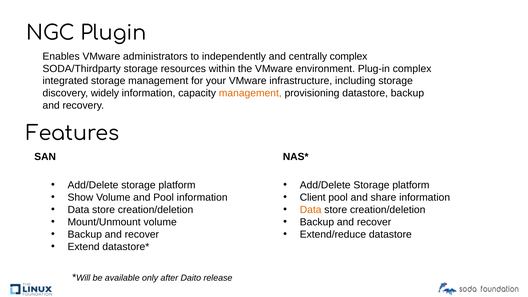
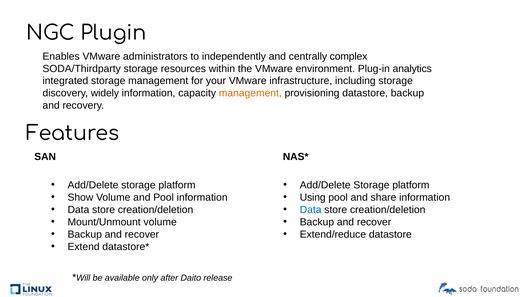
Plug-in complex: complex -> analytics
Client: Client -> Using
Data at (311, 210) colour: orange -> blue
